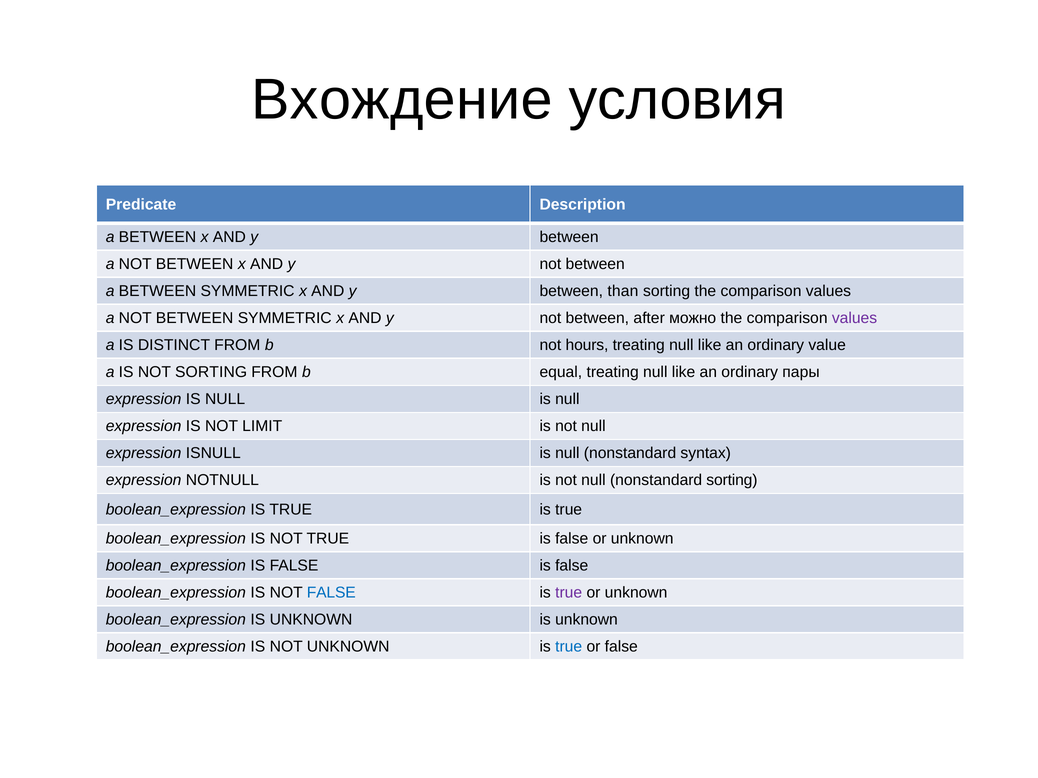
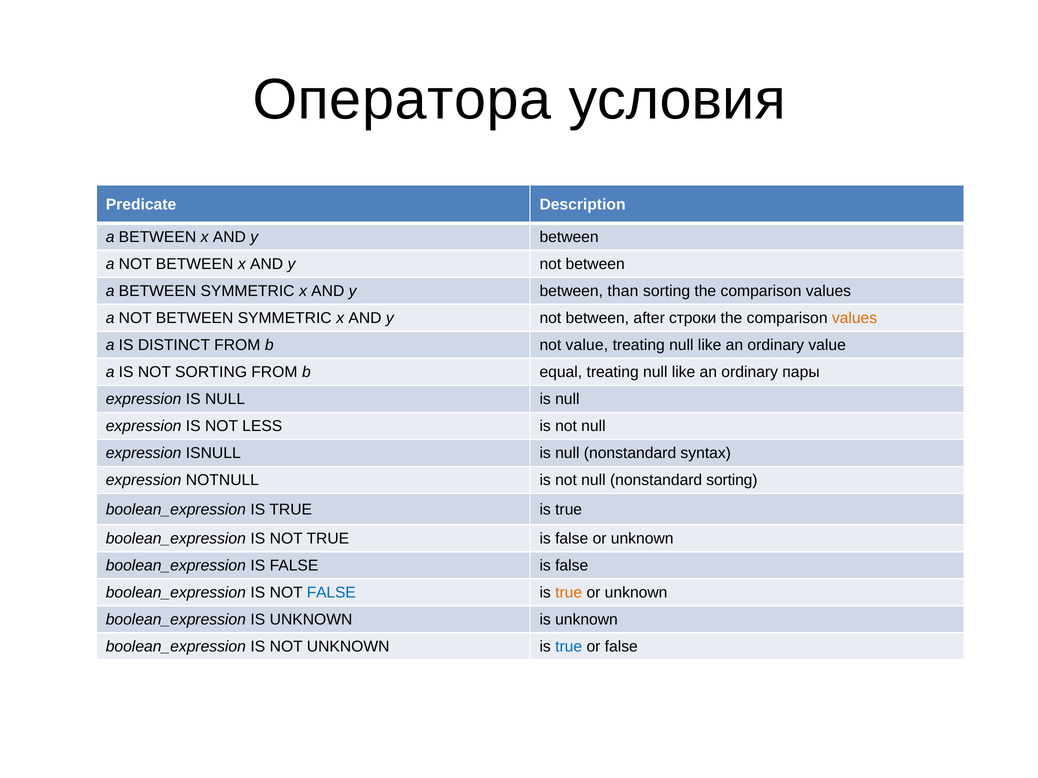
Вхождение: Вхождение -> Оператора
можно: можно -> строки
values at (855, 318) colour: purple -> orange
not hours: hours -> value
LIMIT: LIMIT -> LESS
true at (569, 593) colour: purple -> orange
